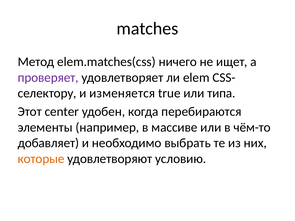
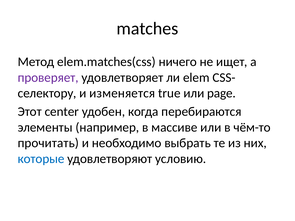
типа: типа -> page
добавляет: добавляет -> прочитать
которые colour: orange -> blue
